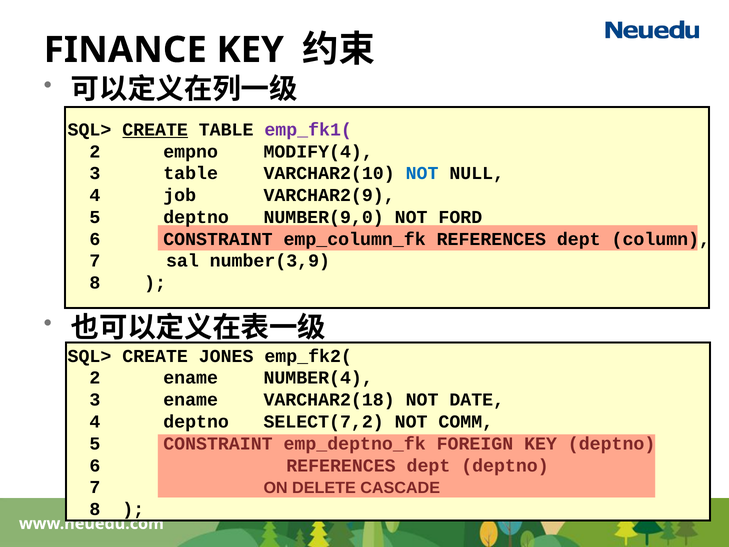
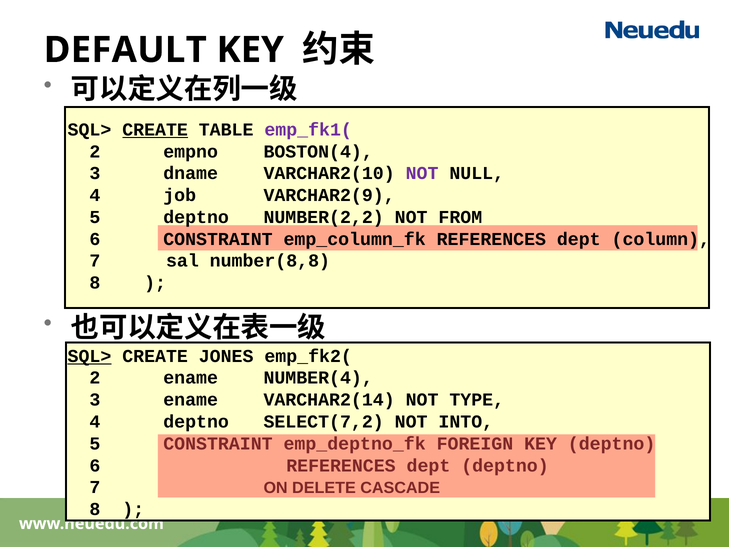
FINANCE: FINANCE -> DEFAULT
MODIFY(4: MODIFY(4 -> BOSTON(4
3 table: table -> dname
NOT at (422, 173) colour: blue -> purple
NUMBER(9,0: NUMBER(9,0 -> NUMBER(2,2
FORD: FORD -> FROM
number(3,9: number(3,9 -> number(8,8
SQL> at (89, 356) underline: none -> present
VARCHAR2(18: VARCHAR2(18 -> VARCHAR2(14
DATE: DATE -> TYPE
COMM: COMM -> INTO
